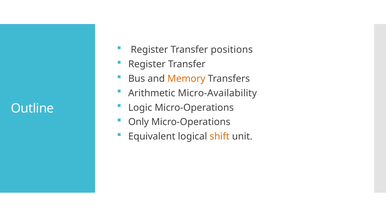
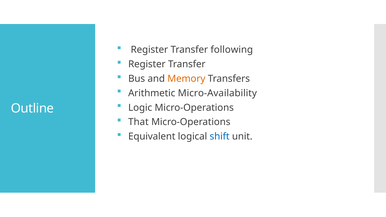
positions: positions -> following
Only: Only -> That
shift colour: orange -> blue
